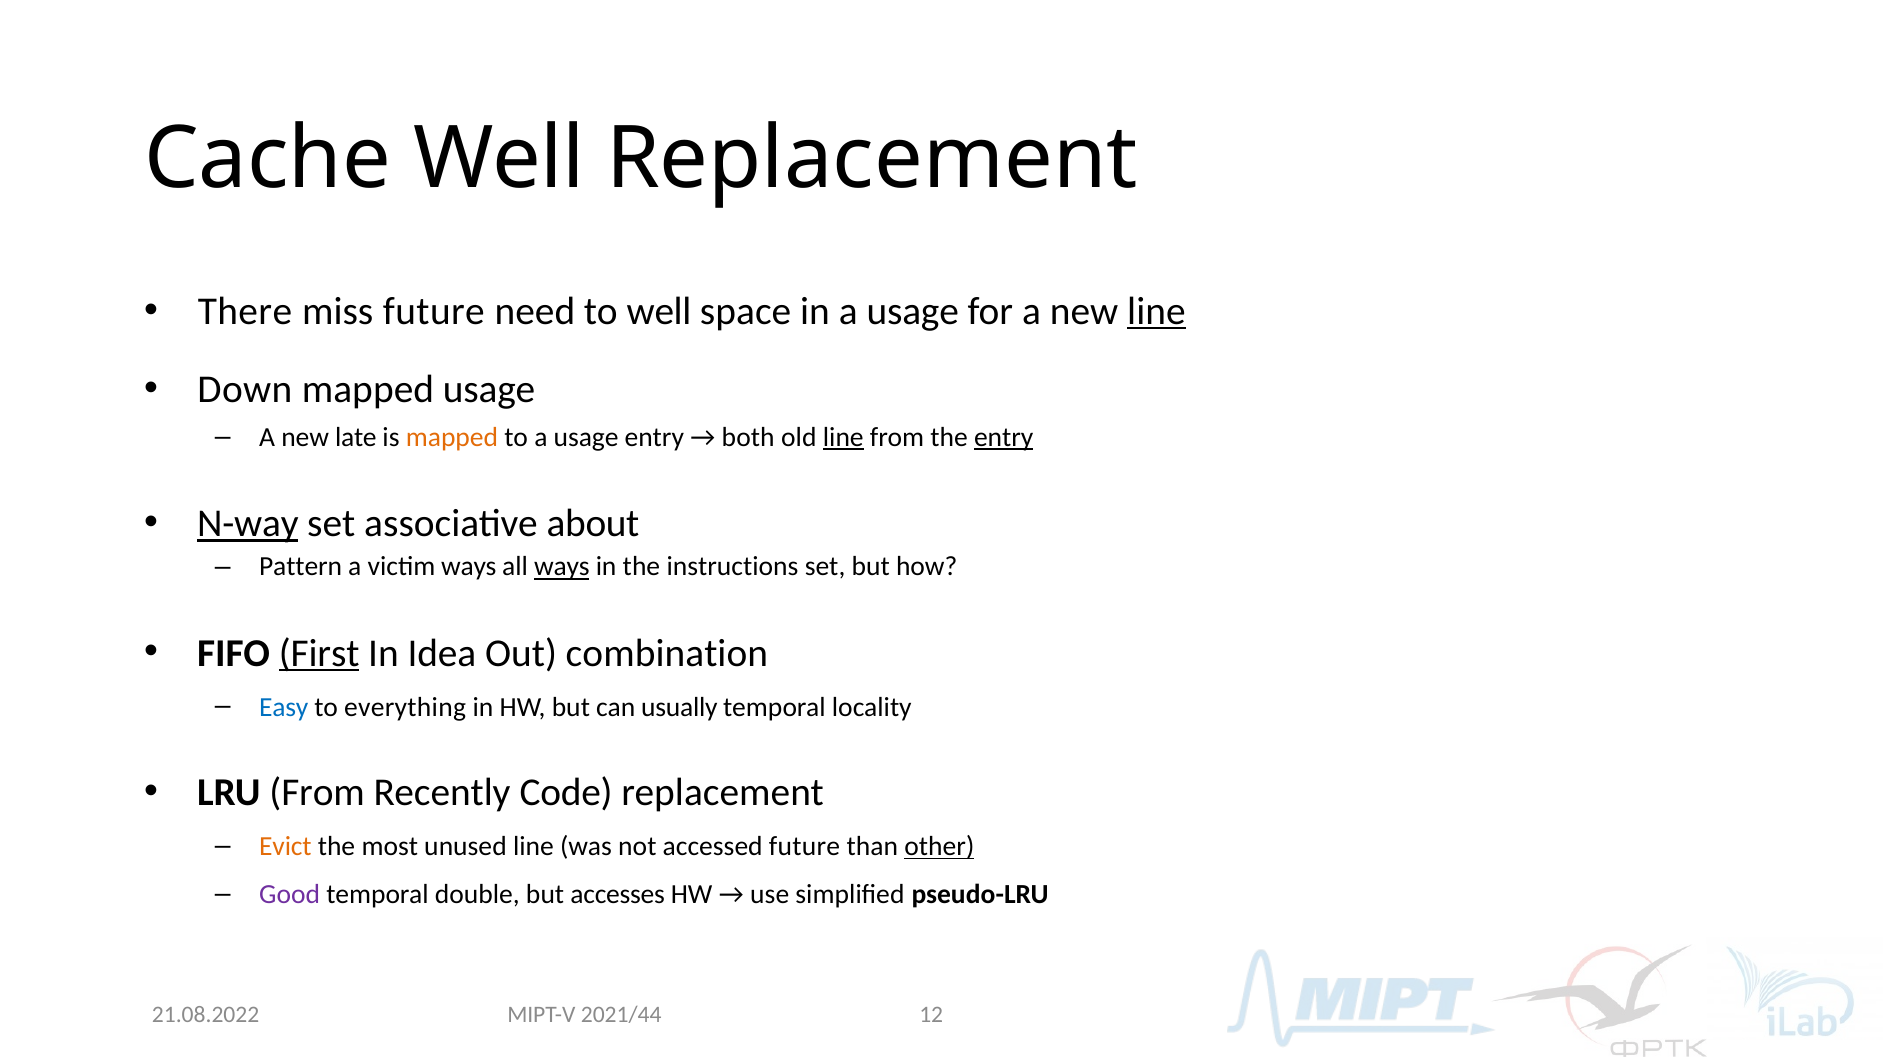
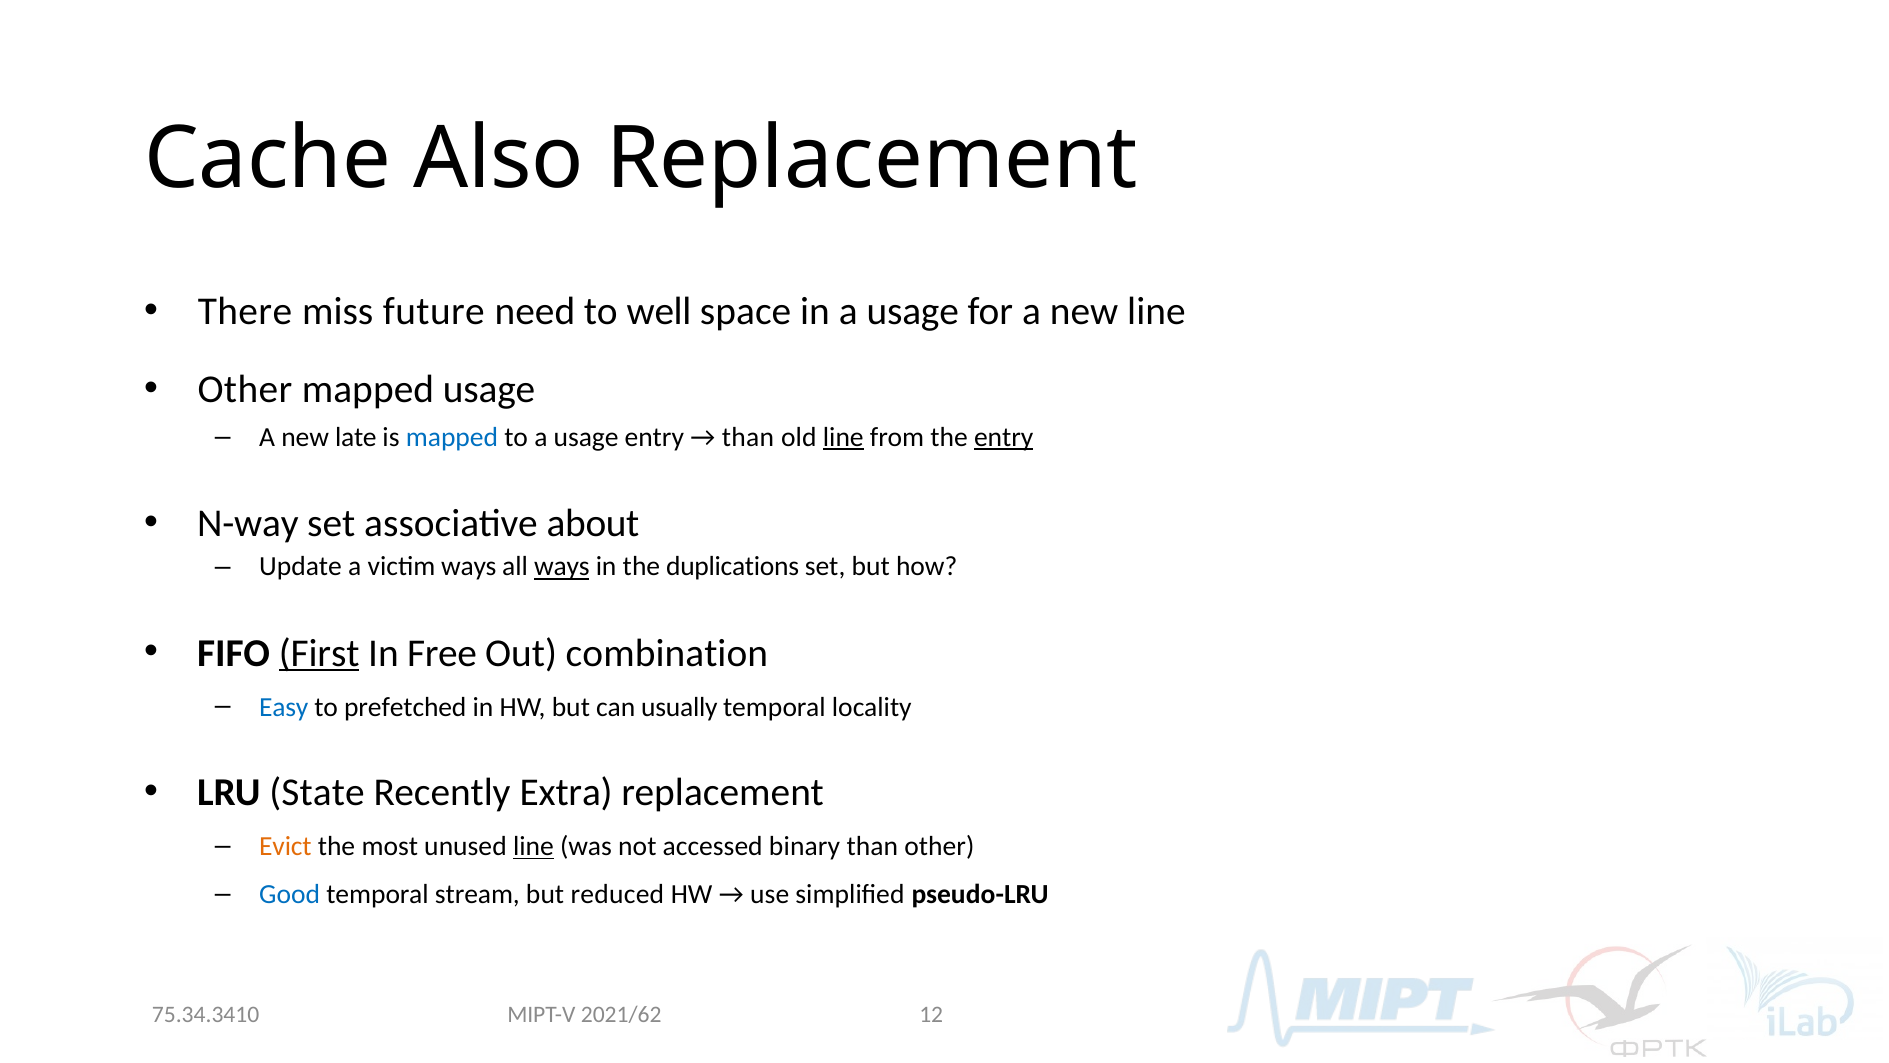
Cache Well: Well -> Also
line at (1156, 311) underline: present -> none
Down at (245, 389): Down -> Other
mapped at (452, 437) colour: orange -> blue
both at (748, 437): both -> than
N-way underline: present -> none
Pattern: Pattern -> Update
instructions: instructions -> duplications
Idea: Idea -> Free
everything: everything -> prefetched
LRU From: From -> State
Code: Code -> Extra
line at (533, 846) underline: none -> present
accessed future: future -> binary
other at (939, 846) underline: present -> none
Good colour: purple -> blue
double: double -> stream
accesses: accesses -> reduced
21.08.2022: 21.08.2022 -> 75.34.3410
2021/44: 2021/44 -> 2021/62
